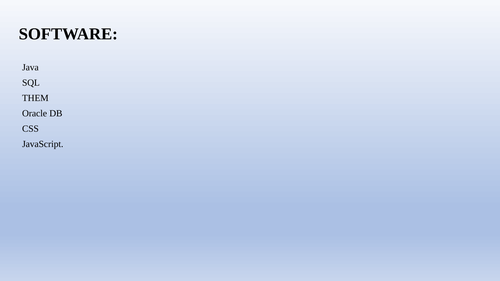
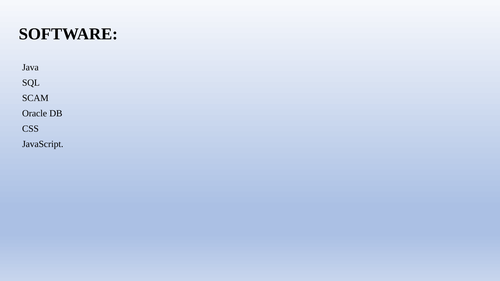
THEM: THEM -> SCAM
